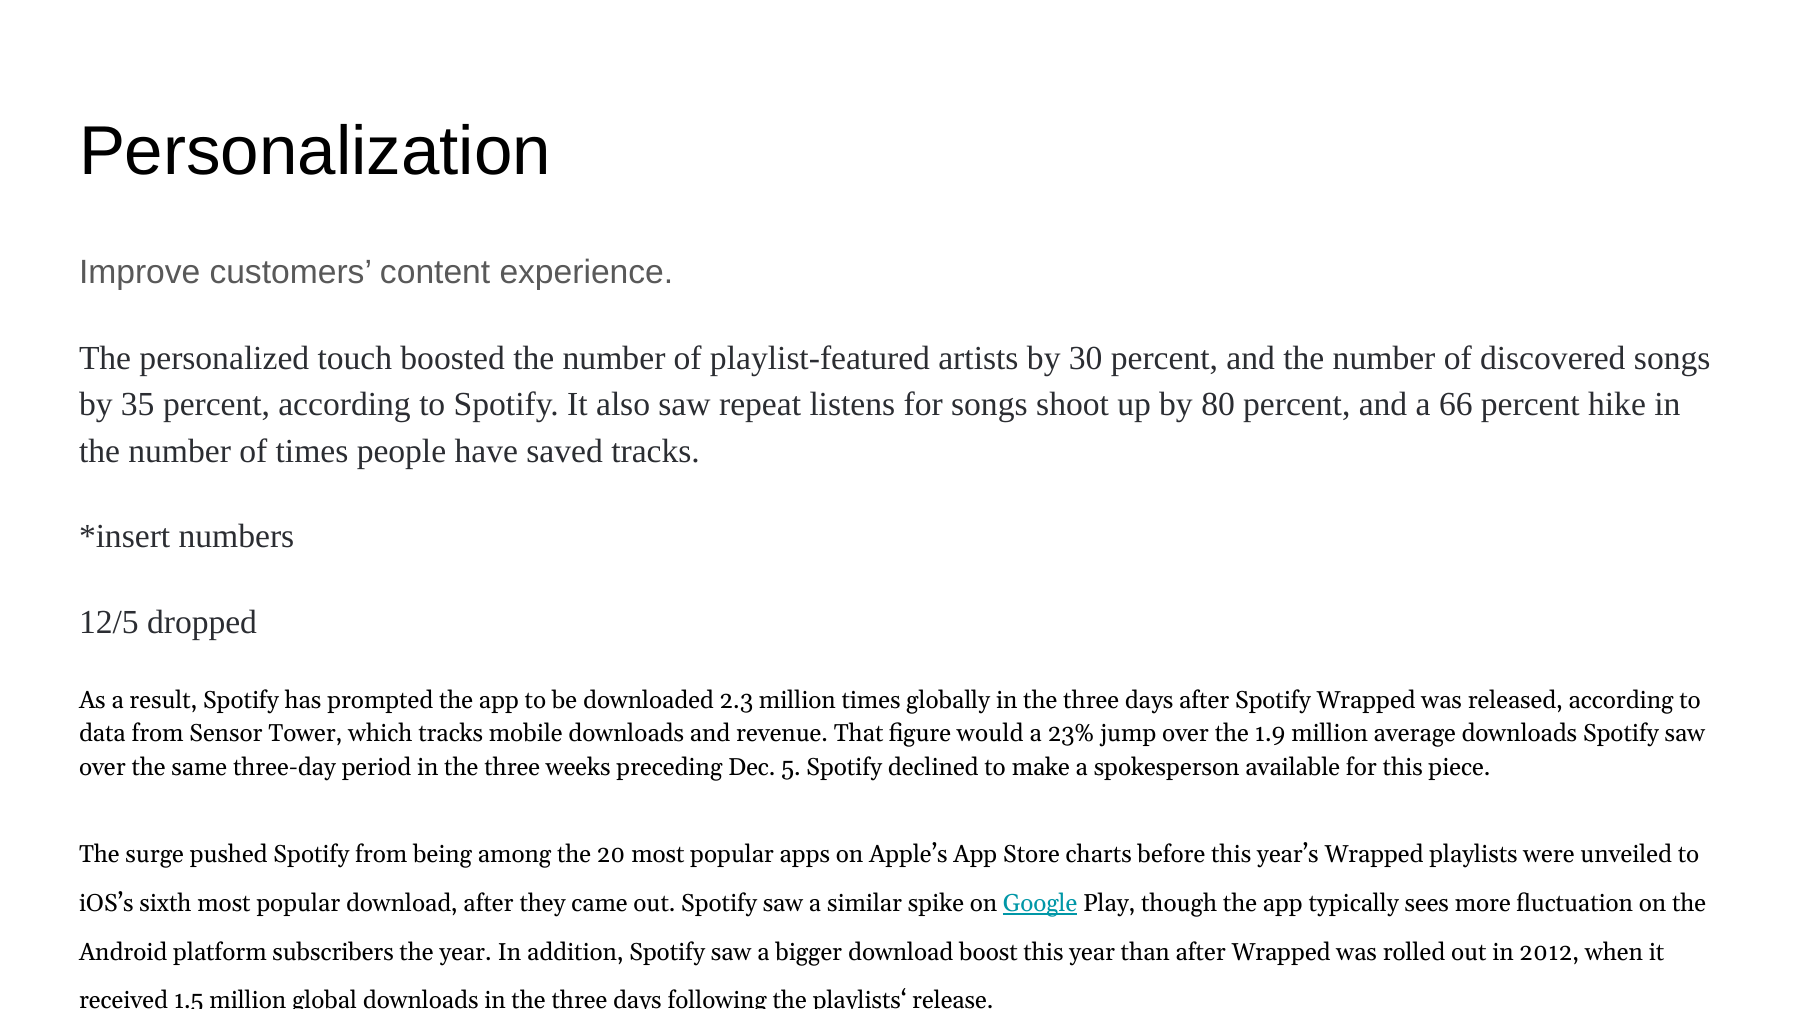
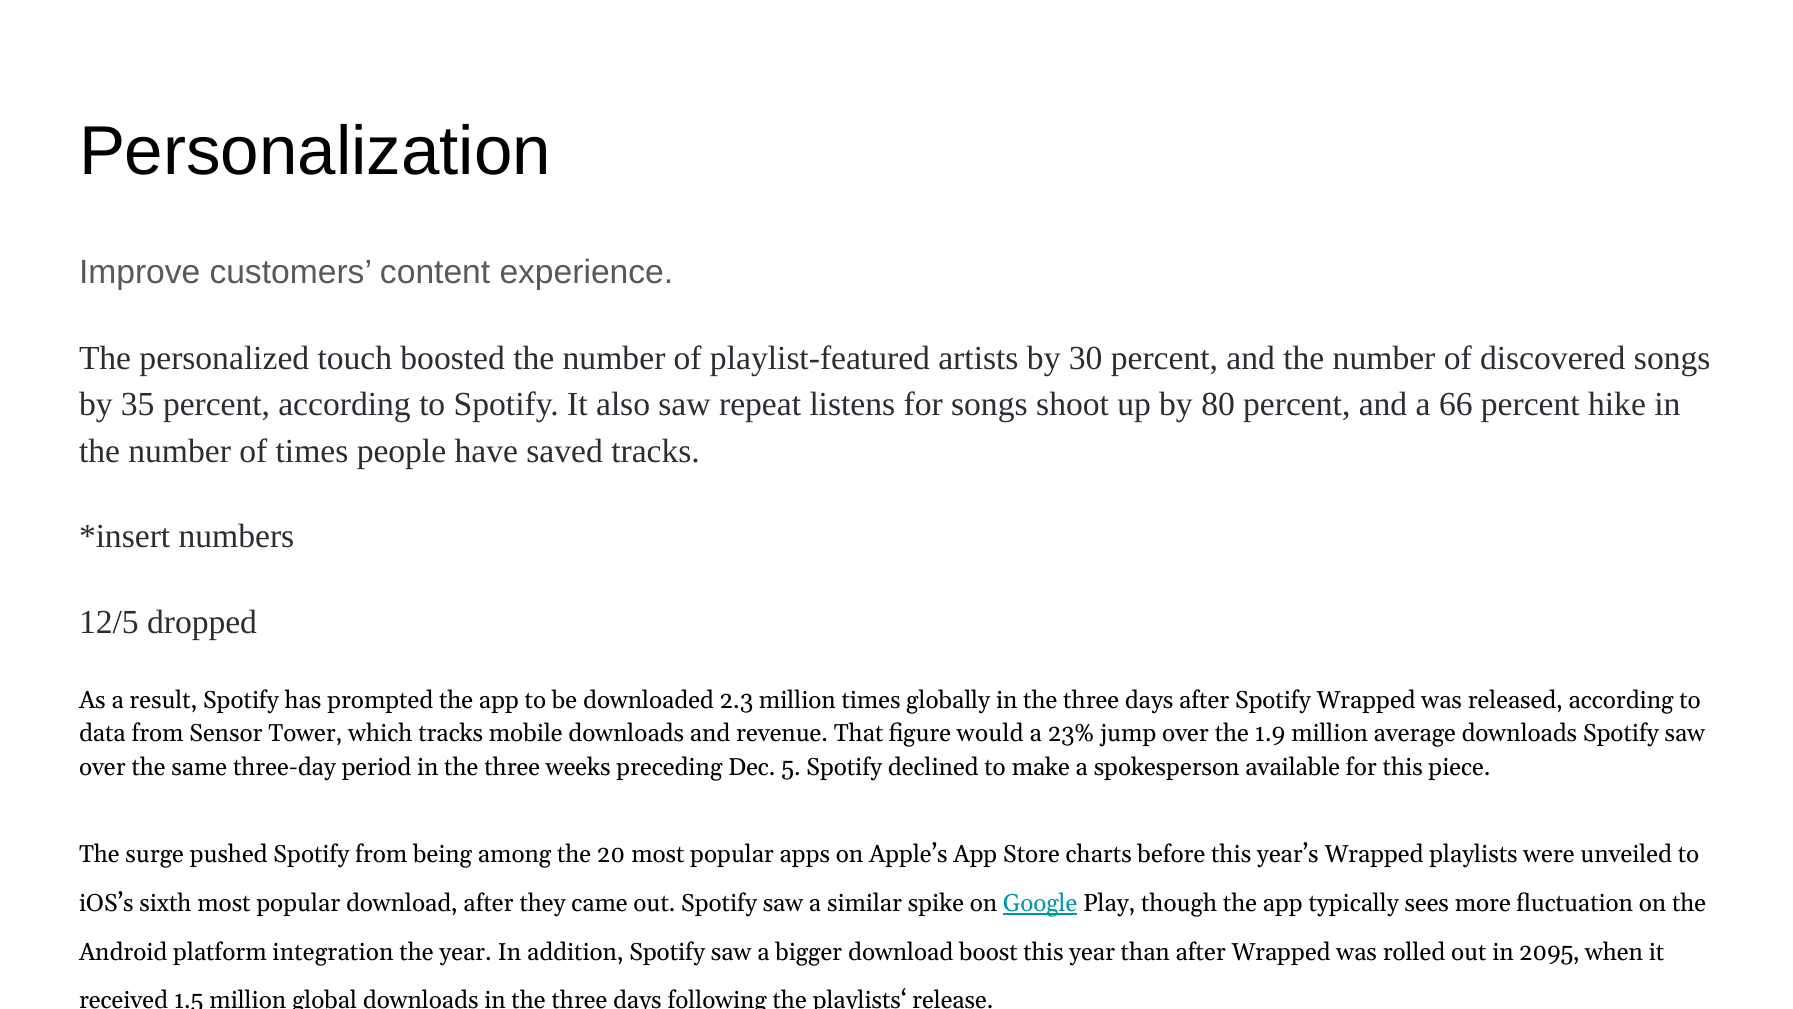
subscribers: subscribers -> integration
2012: 2012 -> 2095
